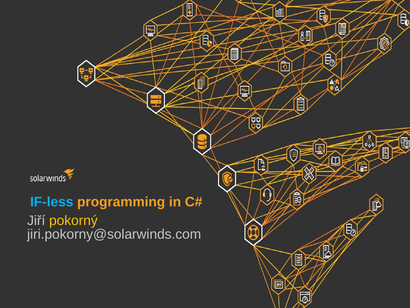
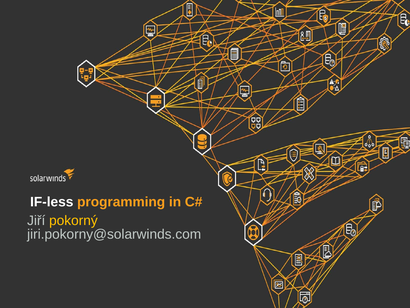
IF-less colour: light blue -> white
